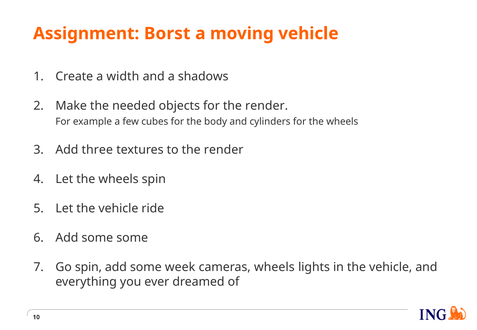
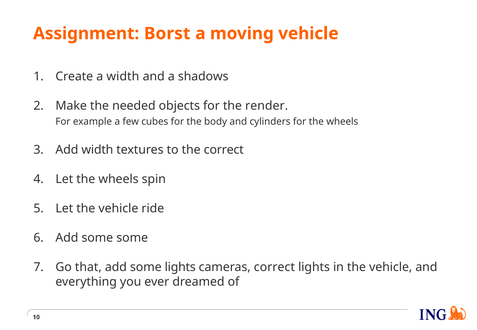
Add three: three -> width
to the render: render -> correct
Go spin: spin -> that
some week: week -> lights
cameras wheels: wheels -> correct
